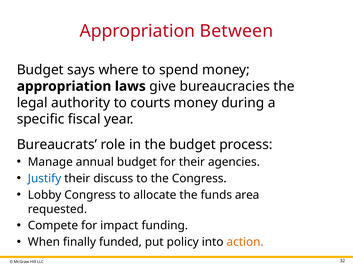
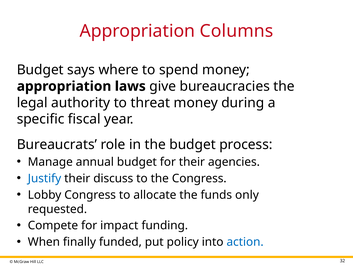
Between: Between -> Columns
courts: courts -> threat
area: area -> only
action colour: orange -> blue
